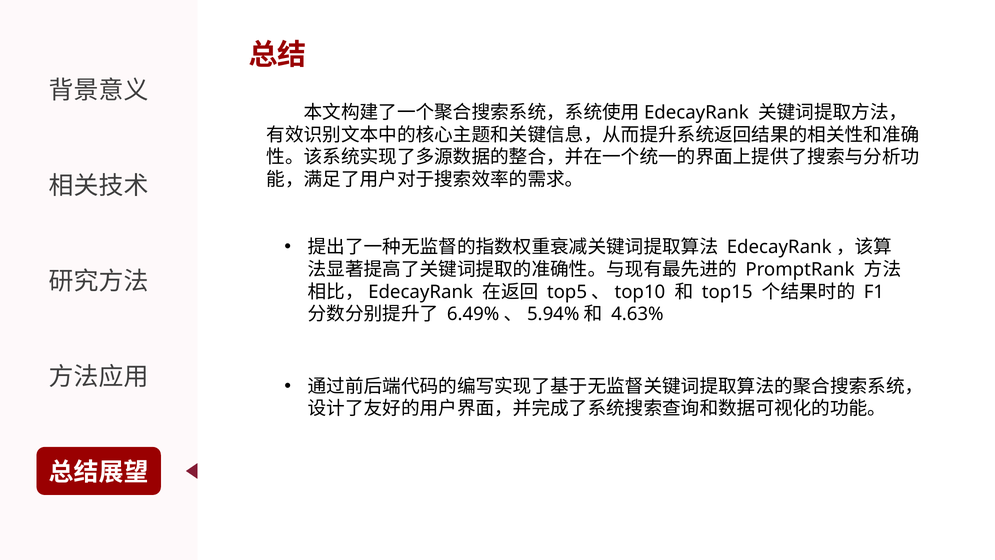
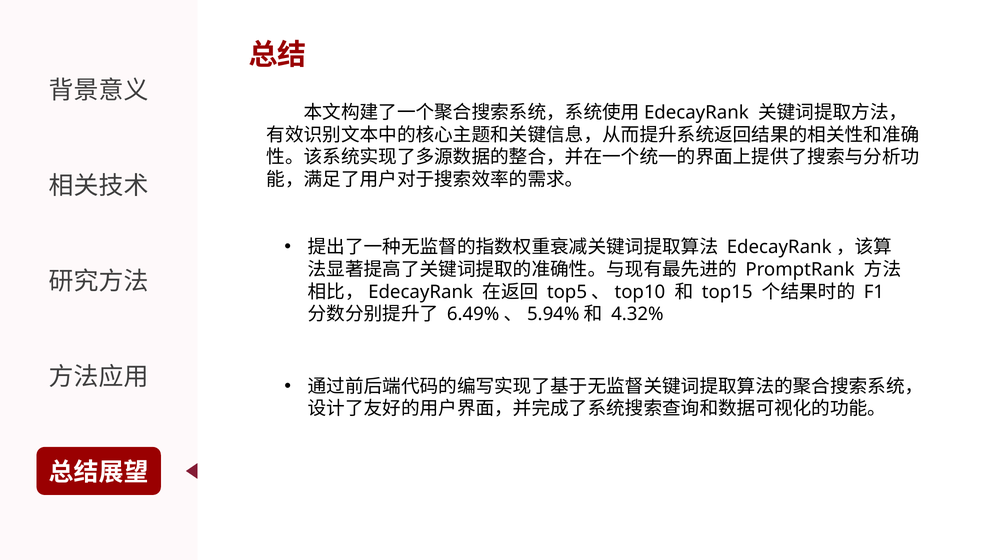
4.63%: 4.63% -> 4.32%
